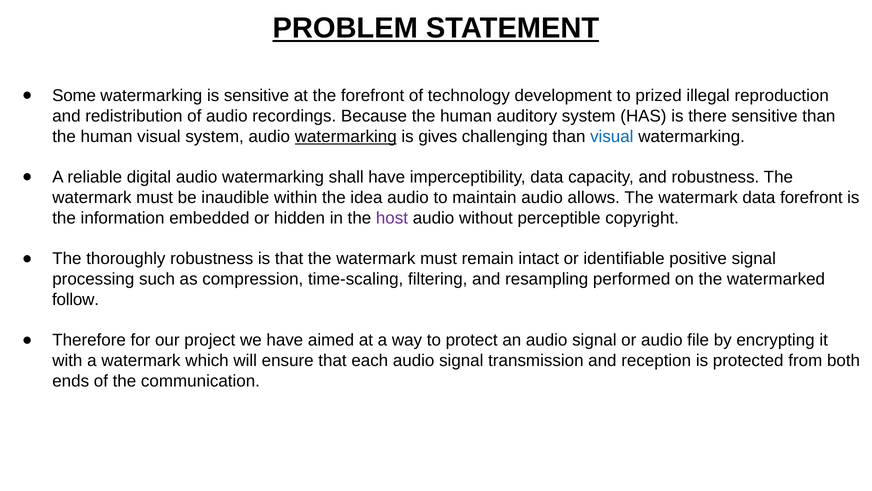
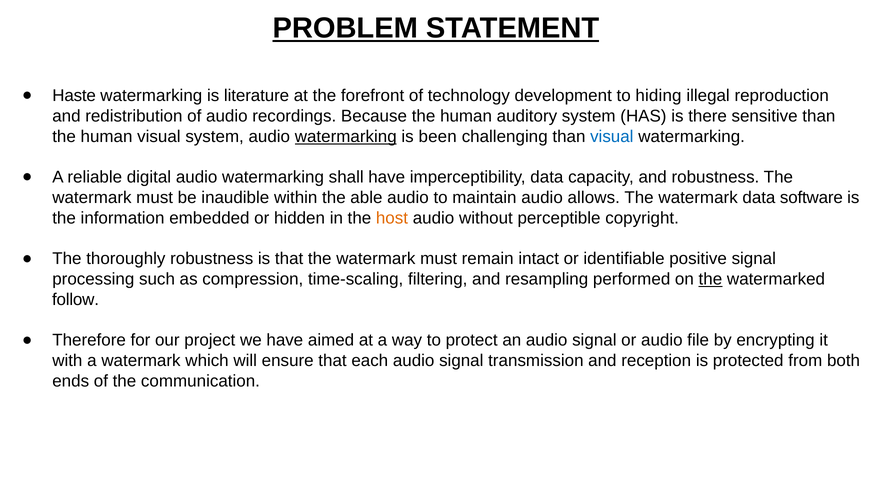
Some: Some -> Haste
is sensitive: sensitive -> literature
prized: prized -> hiding
gives: gives -> been
idea: idea -> able
data forefront: forefront -> software
host colour: purple -> orange
the at (710, 279) underline: none -> present
